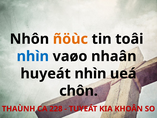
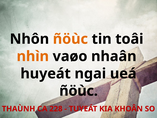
nhìn at (33, 56) colour: blue -> orange
huyeát nhìn: nhìn -> ngai
chôn at (79, 91): chôn -> ñöùc
